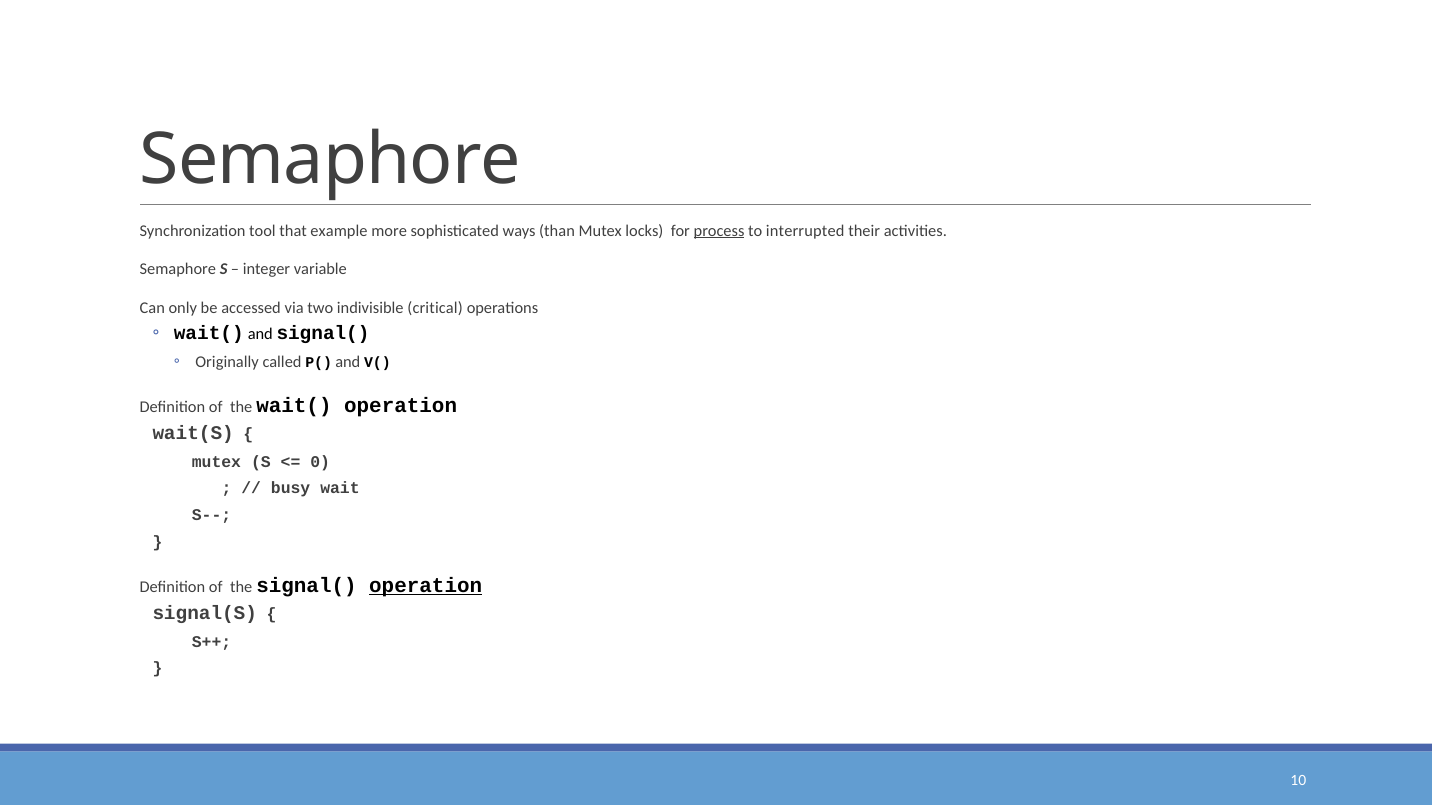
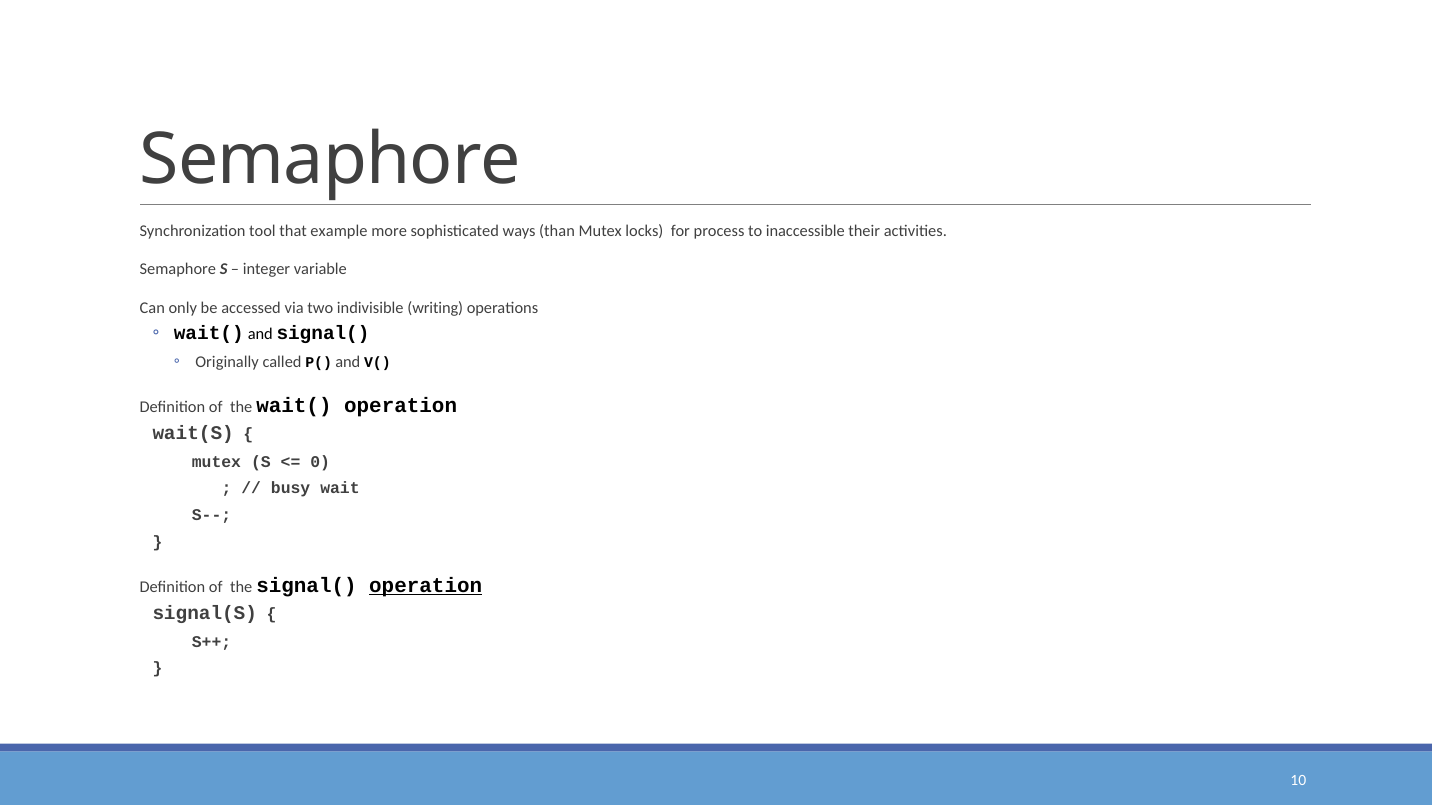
process underline: present -> none
interrupted: interrupted -> inaccessible
critical: critical -> writing
